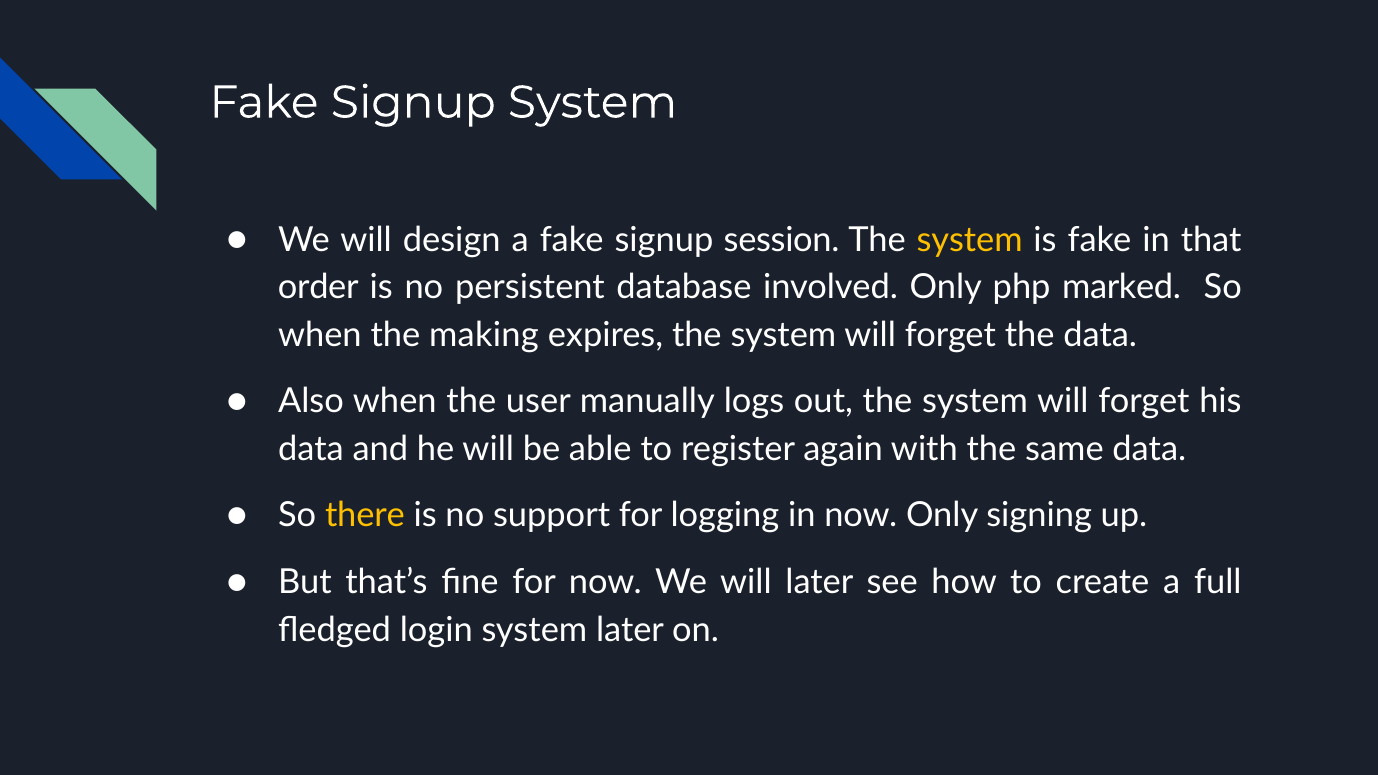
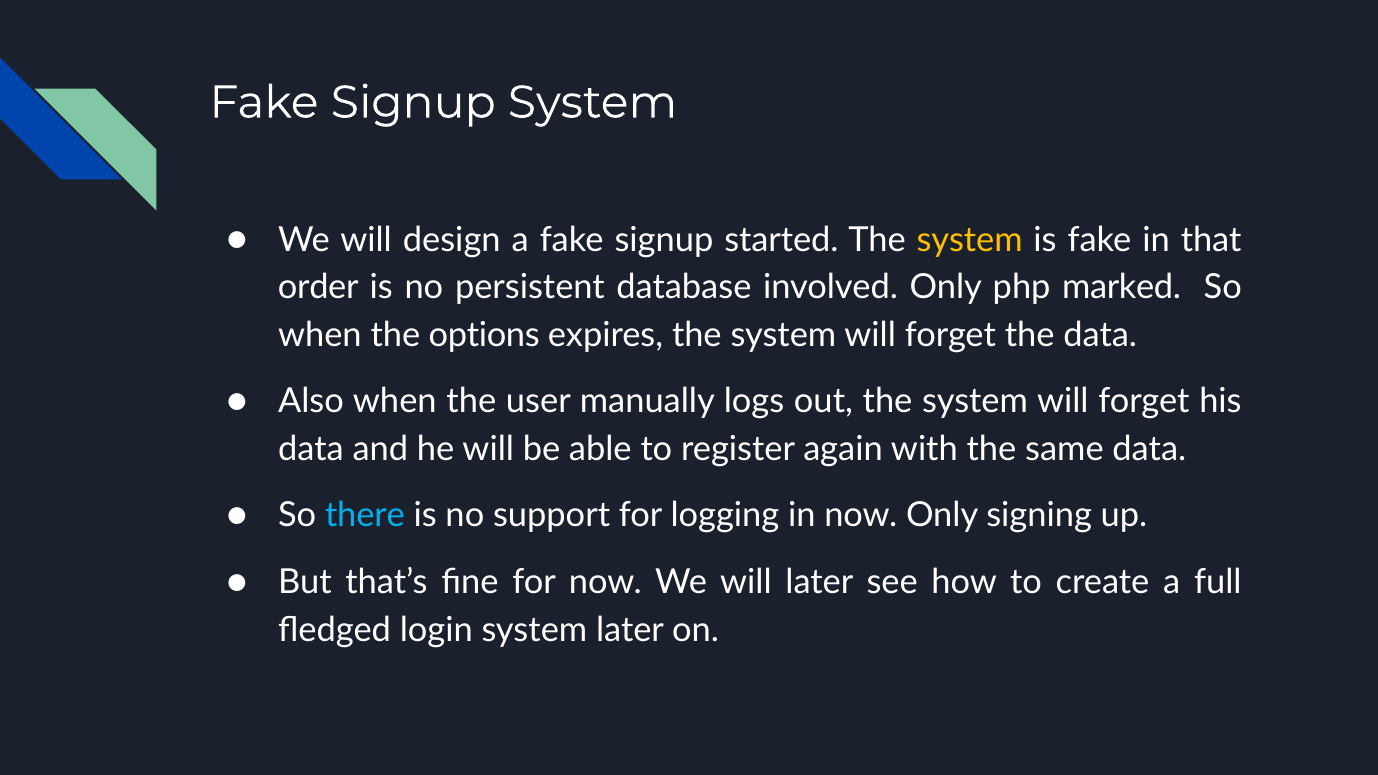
session: session -> started
making: making -> options
there colour: yellow -> light blue
